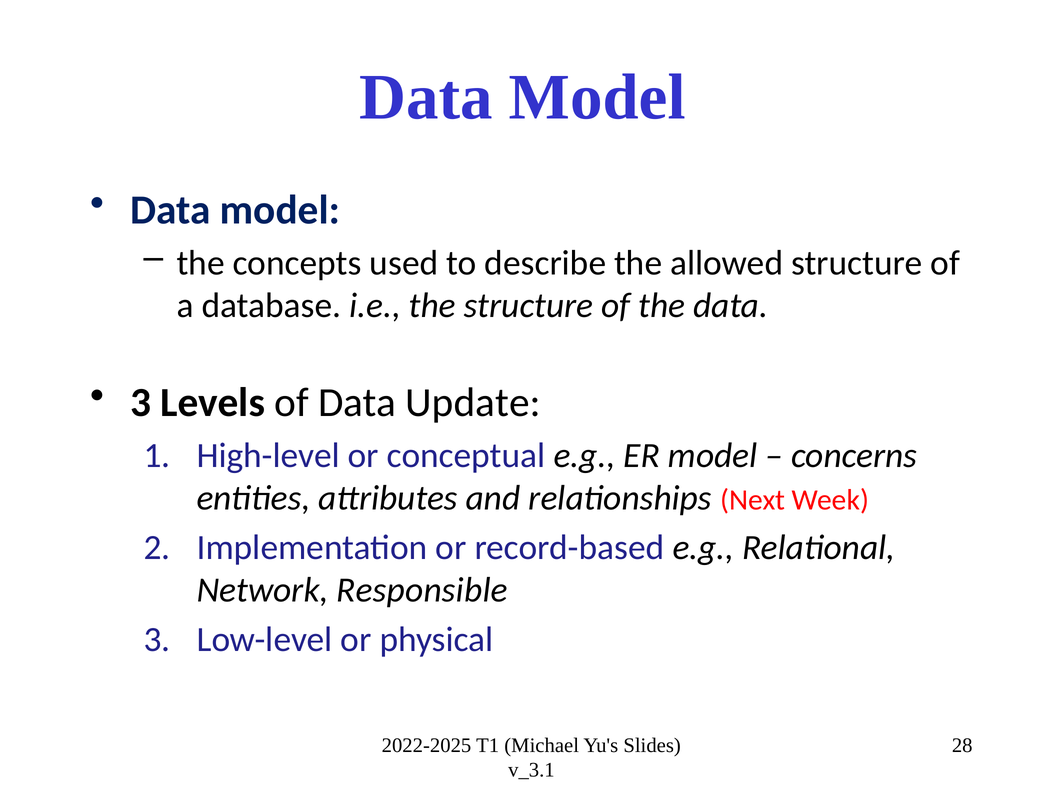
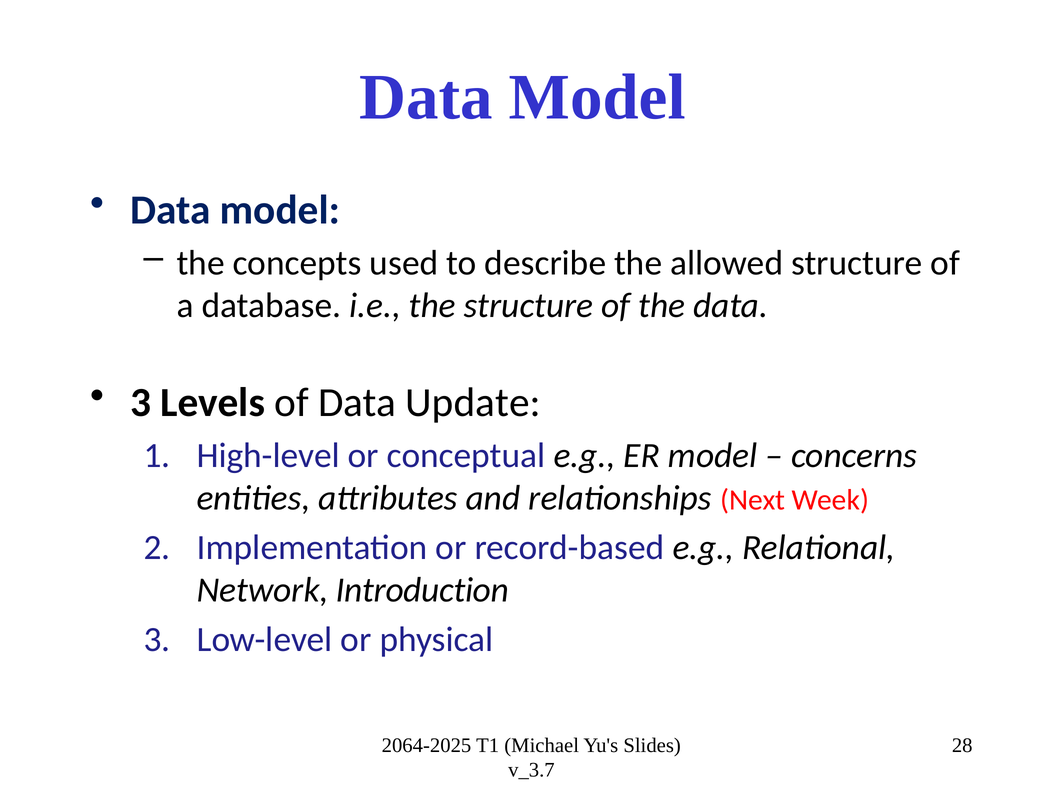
Responsible: Responsible -> Introduction
2022-2025: 2022-2025 -> 2064-2025
v_3.1: v_3.1 -> v_3.7
